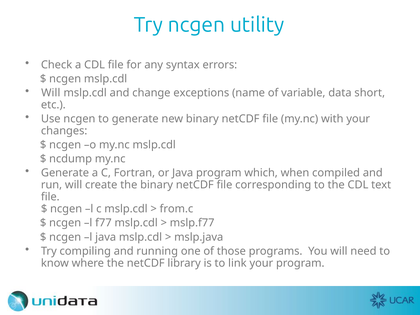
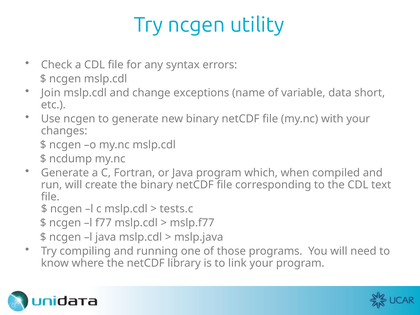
Will at (51, 93): Will -> Join
from.c: from.c -> tests.c
